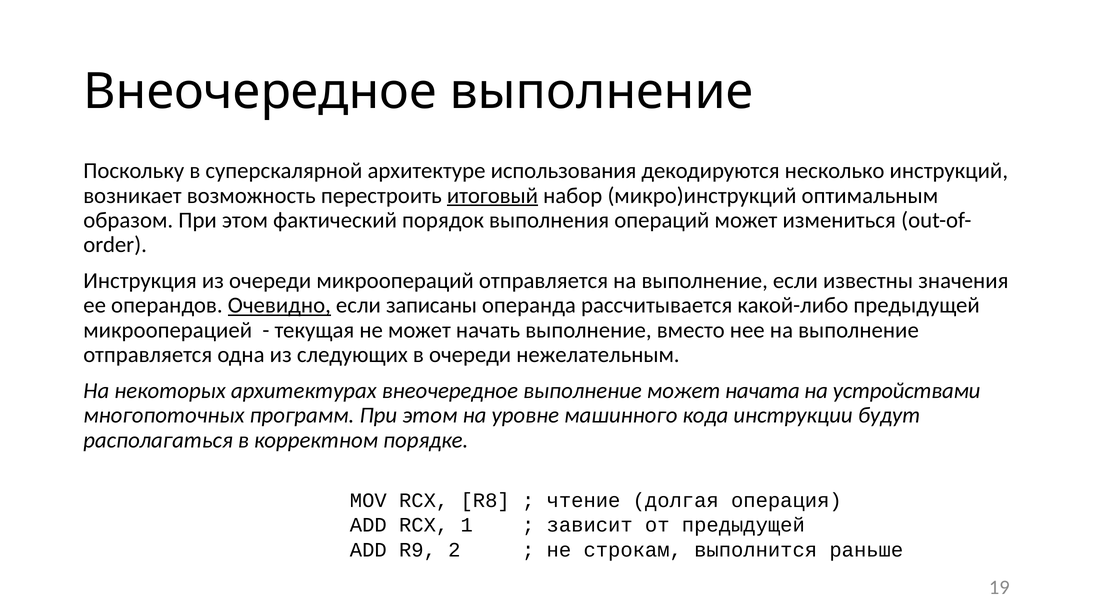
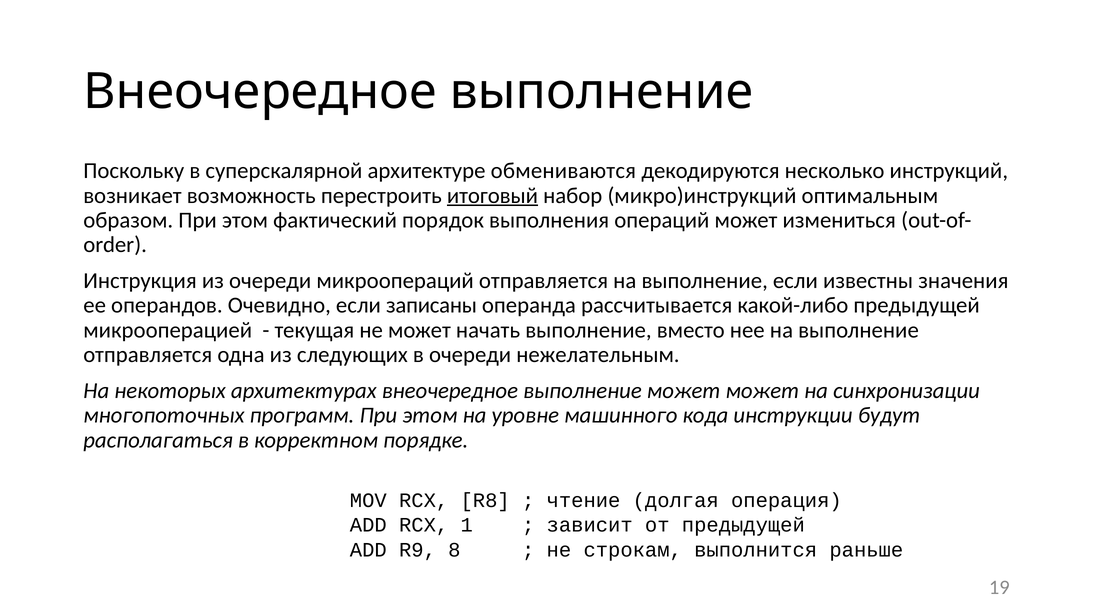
использования: использования -> обмениваются
Очевидно underline: present -> none
может начата: начата -> может
устройствами: устройствами -> синхронизации
2: 2 -> 8
